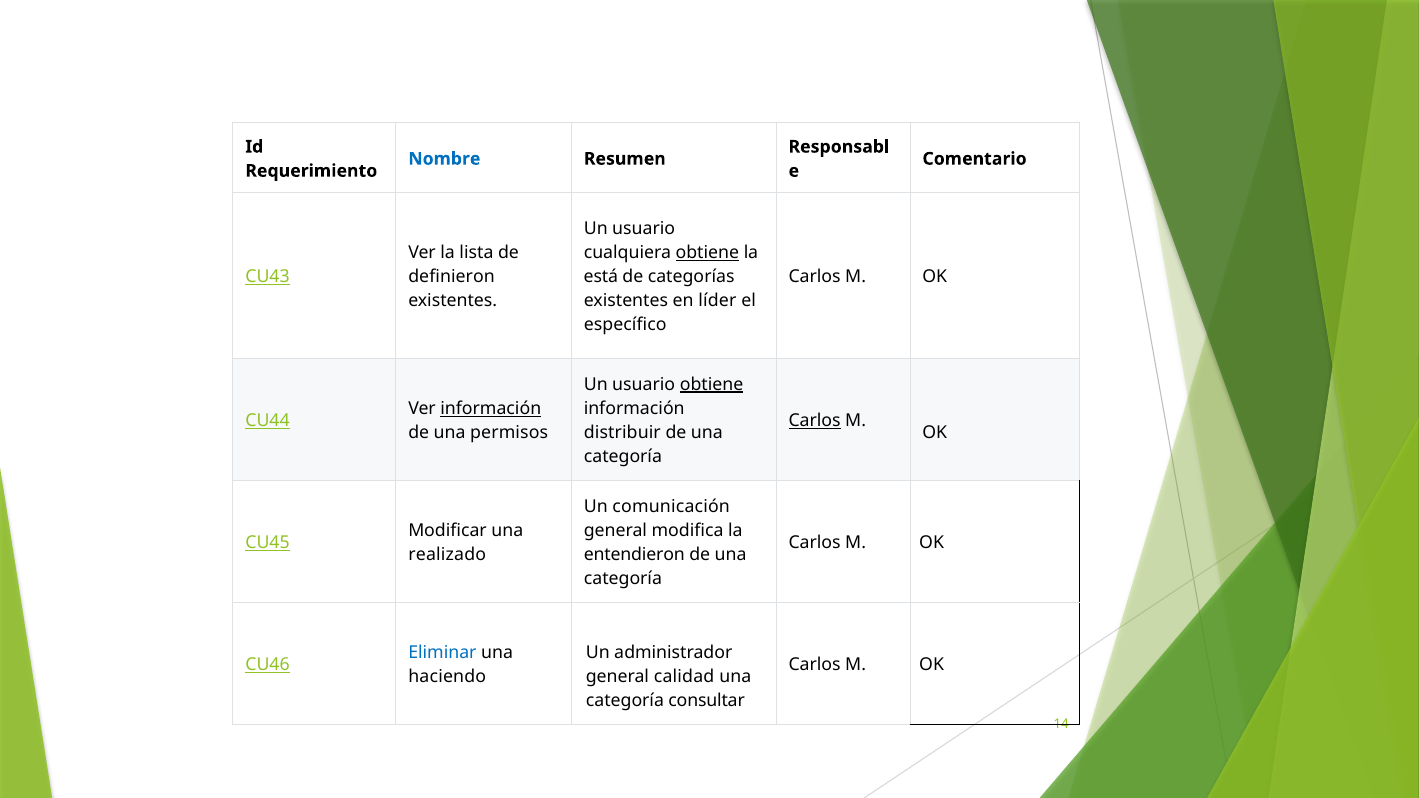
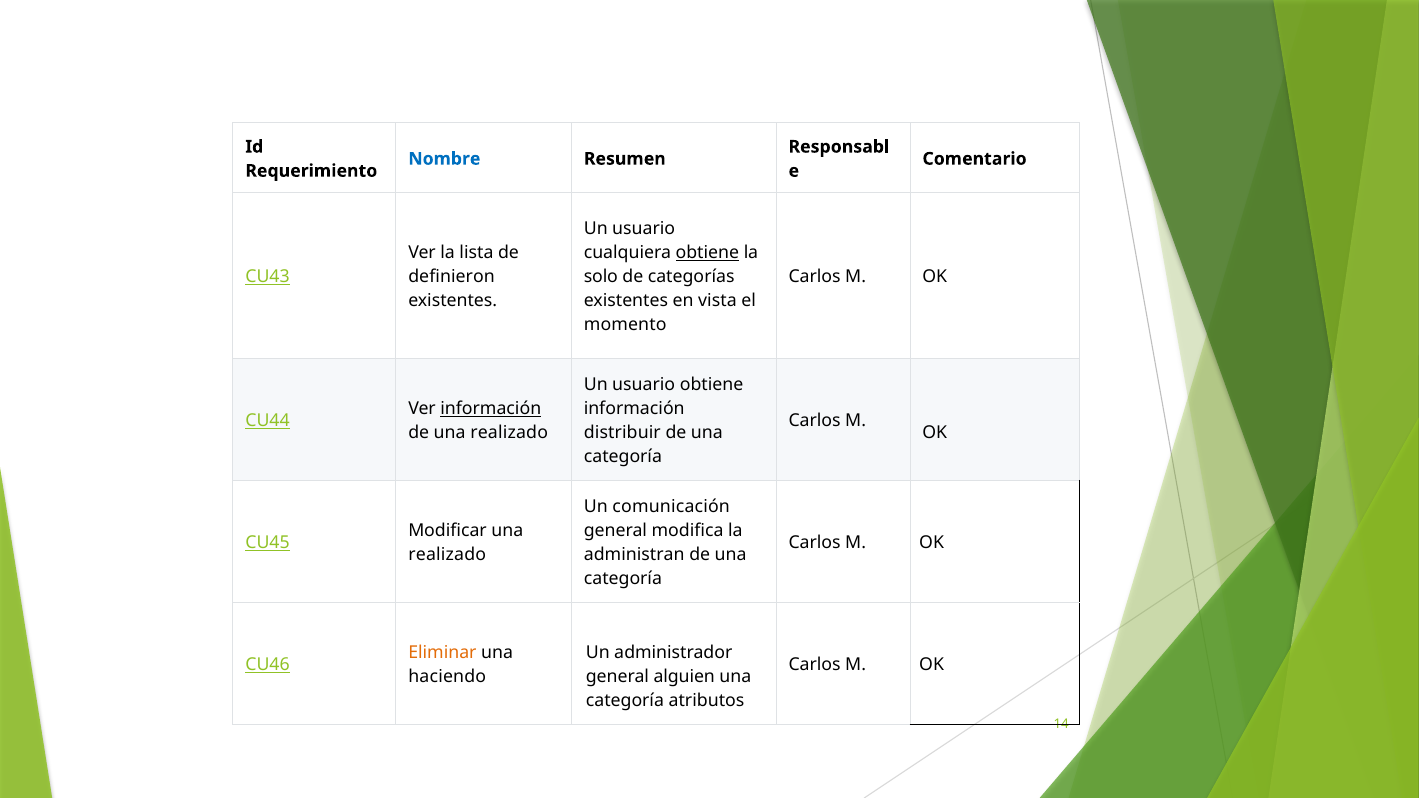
está: está -> solo
líder: líder -> vista
específico: específico -> momento
obtiene at (712, 384) underline: present -> none
Carlos at (815, 421) underline: present -> none
de una permisos: permisos -> realizado
entendieron: entendieron -> administran
Eliminar colour: blue -> orange
calidad: calidad -> alguien
consultar: consultar -> atributos
